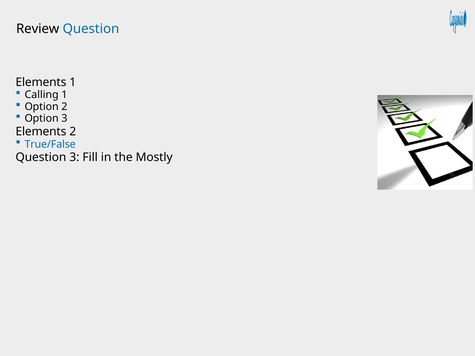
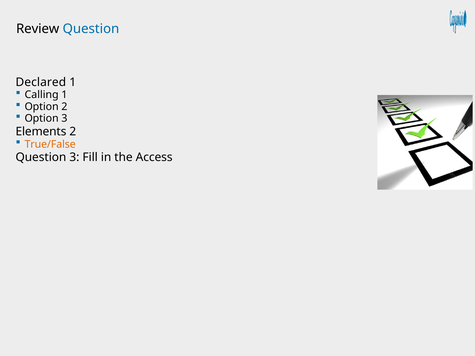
Elements at (41, 82): Elements -> Declared
True/False colour: blue -> orange
Mostly: Mostly -> Access
